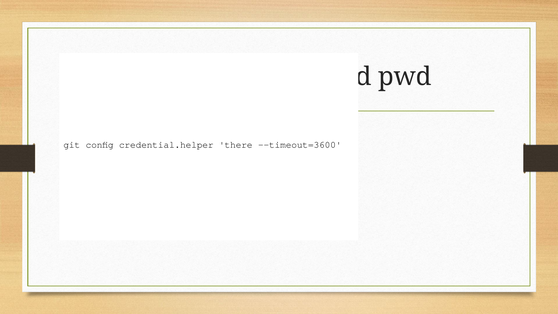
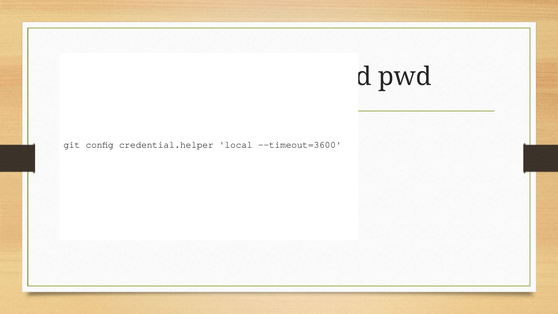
there: there -> local
